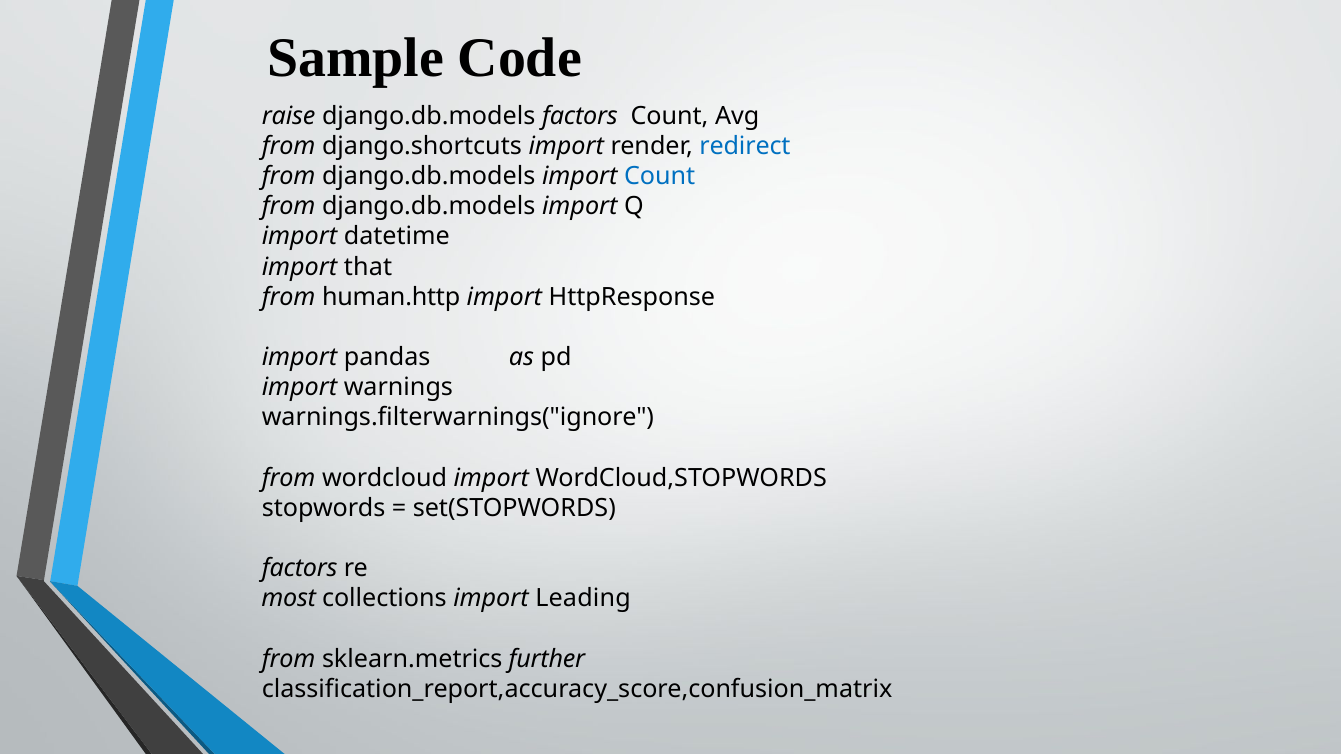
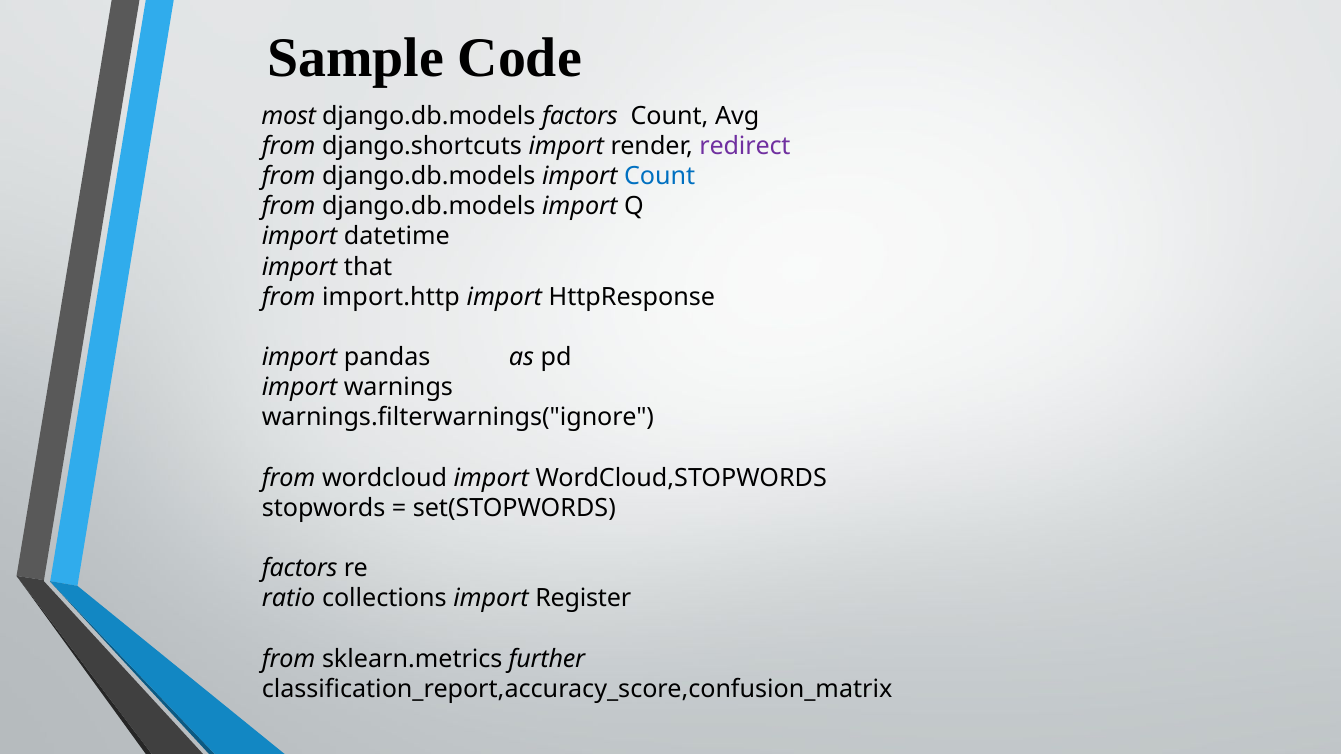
raise: raise -> most
redirect colour: blue -> purple
human.http: human.http -> import.http
most: most -> ratio
Leading: Leading -> Register
